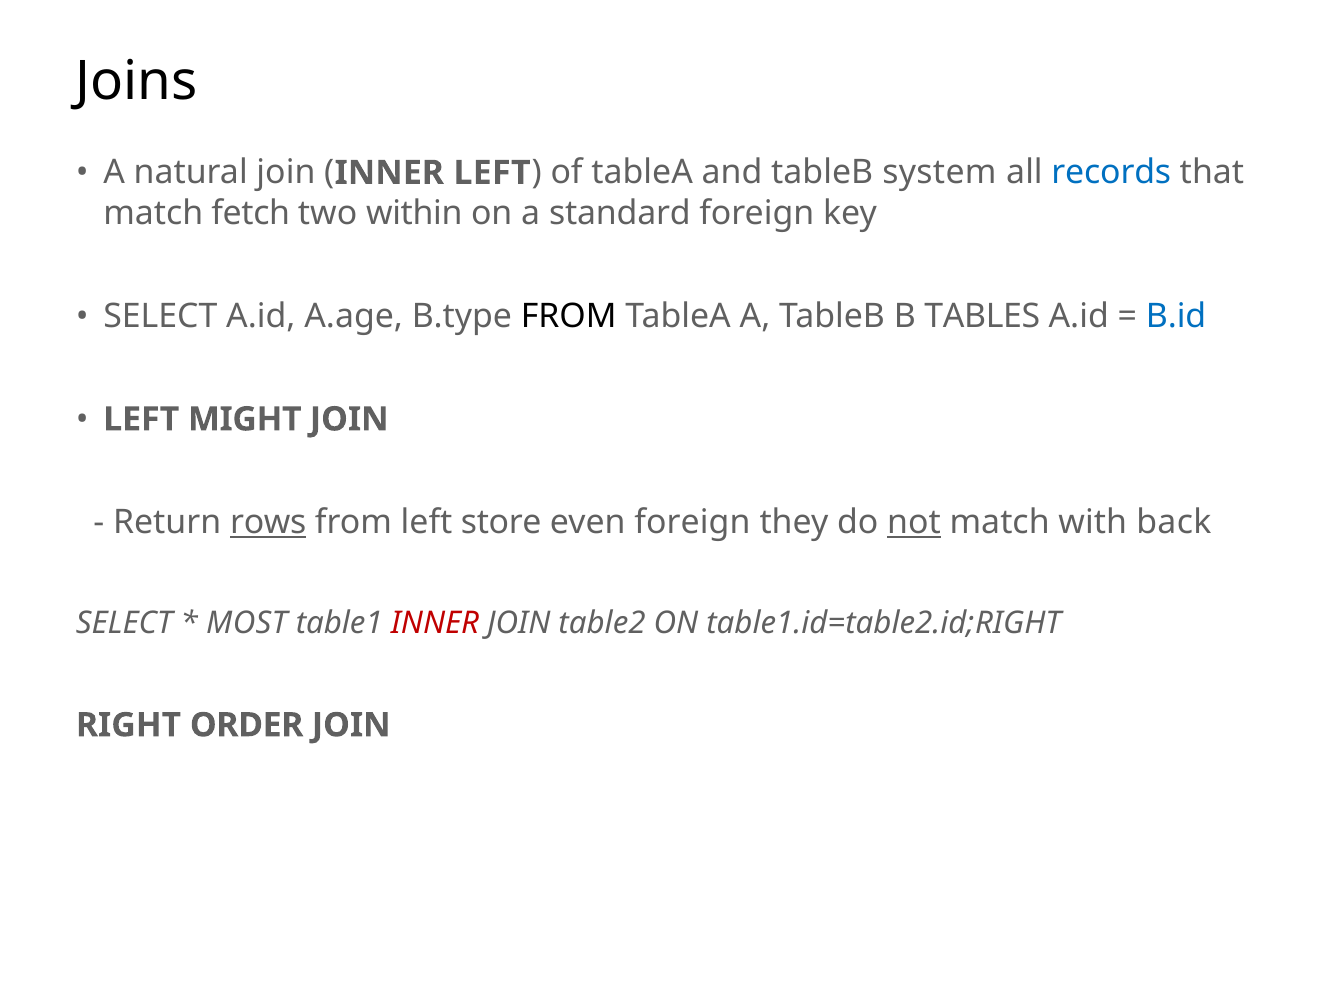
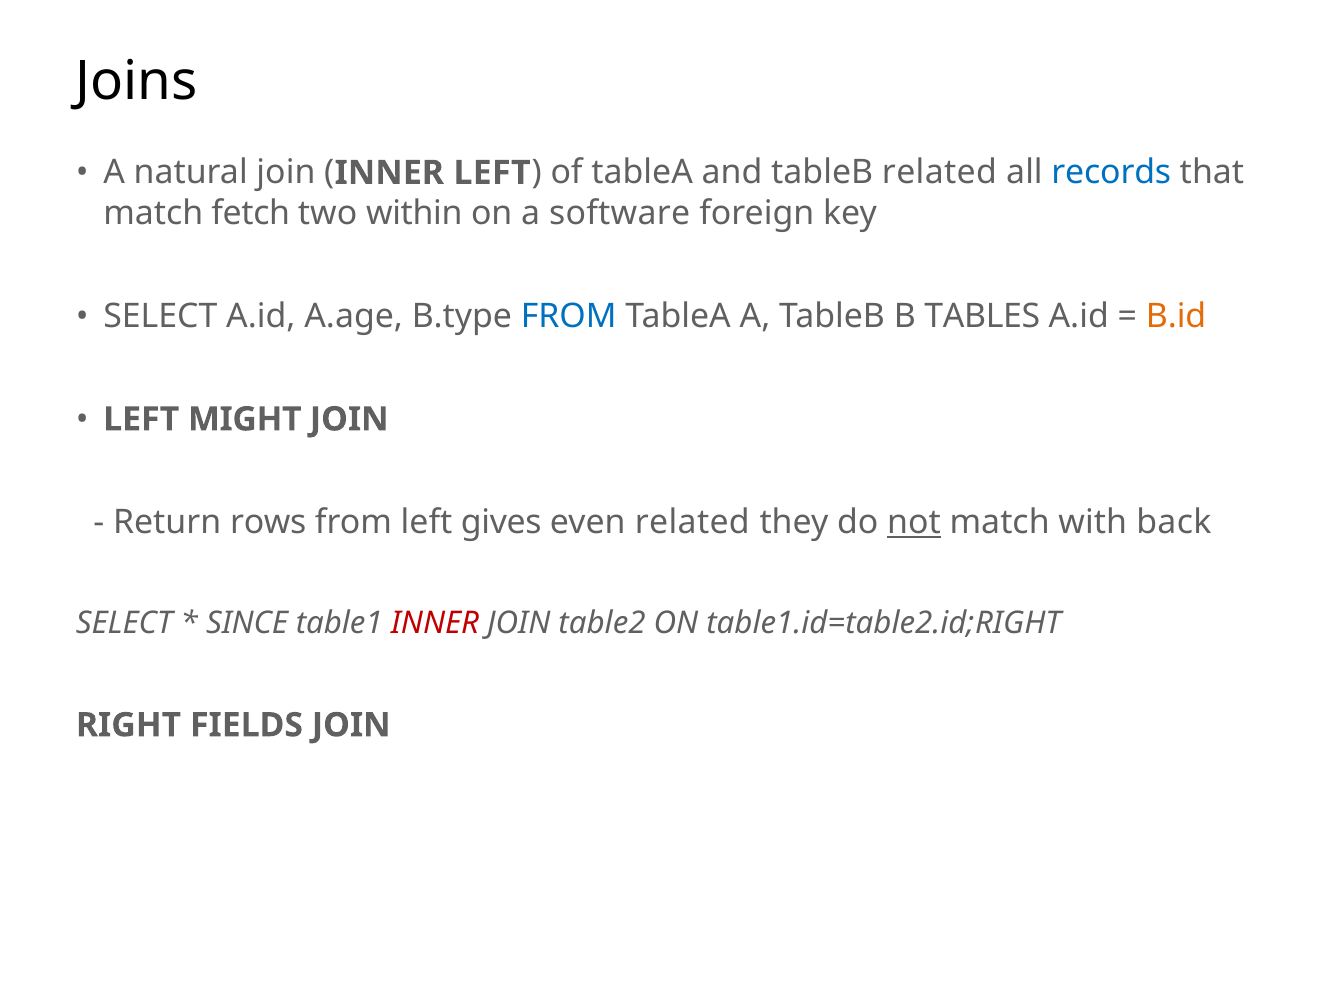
tableB system: system -> related
standard: standard -> software
FROM at (569, 317) colour: black -> blue
B.id colour: blue -> orange
rows underline: present -> none
store: store -> gives
even foreign: foreign -> related
MOST: MOST -> SINCE
ORDER: ORDER -> FIELDS
